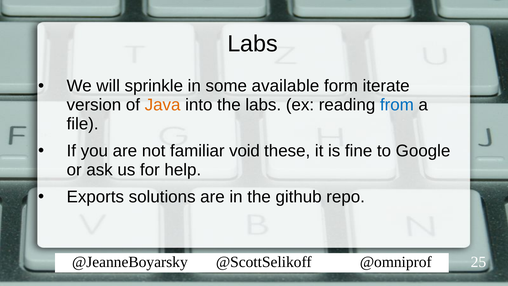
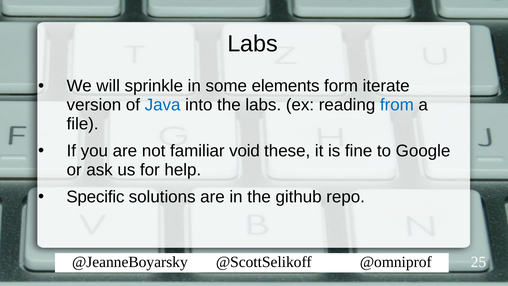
available: available -> elements
Java colour: orange -> blue
Exports: Exports -> Specific
